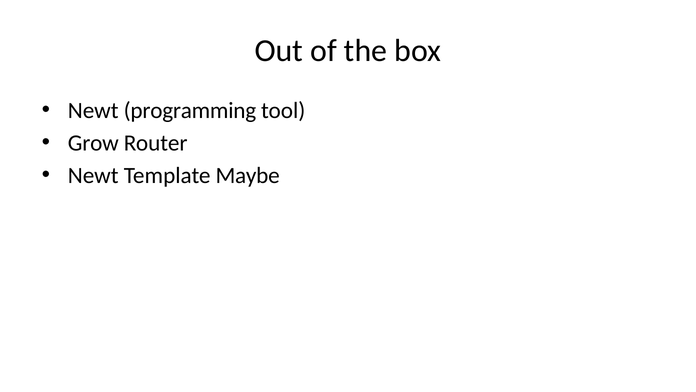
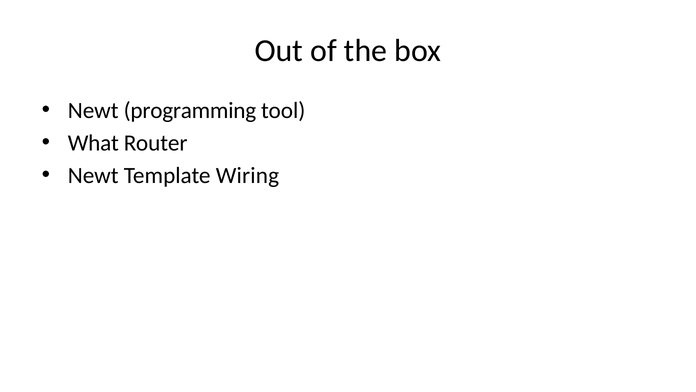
Grow: Grow -> What
Maybe: Maybe -> Wiring
